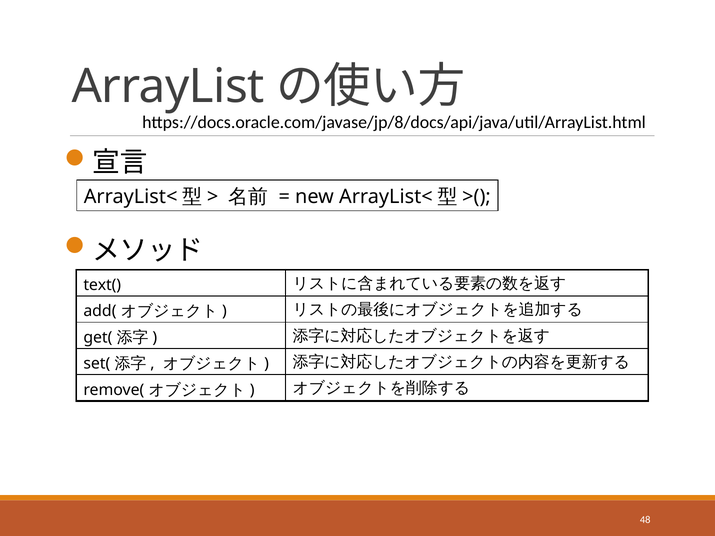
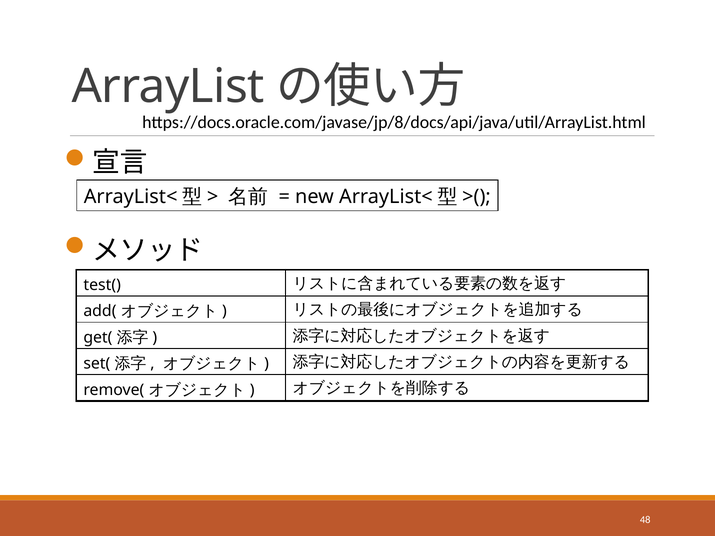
text(: text( -> test(
